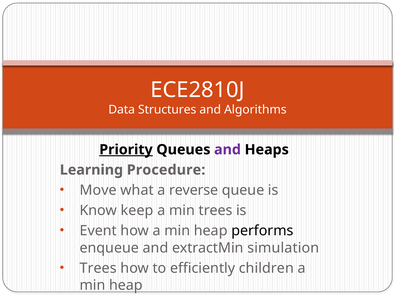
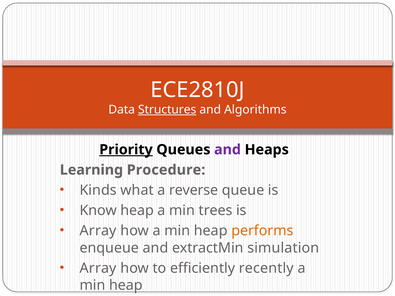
Structures underline: none -> present
Move: Move -> Kinds
Know keep: keep -> heap
Event at (98, 231): Event -> Array
performs colour: black -> orange
Trees at (98, 268): Trees -> Array
children: children -> recently
